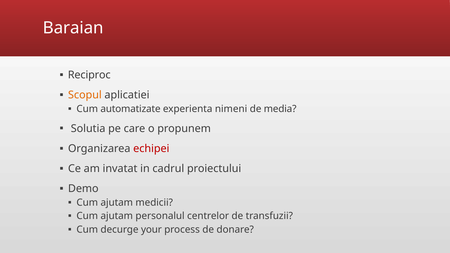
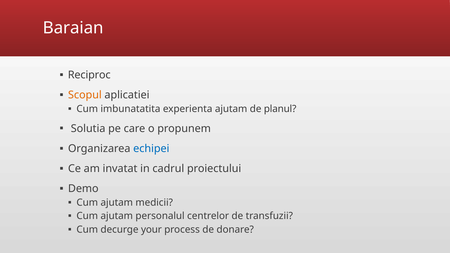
automatizate: automatizate -> imbunatatita
experienta nimeni: nimeni -> ajutam
media: media -> planul
echipei colour: red -> blue
